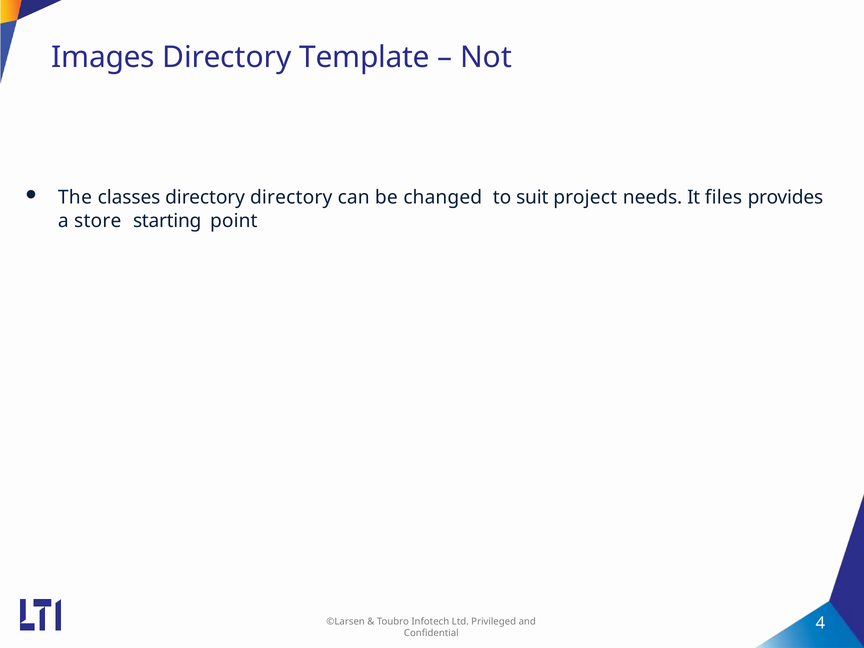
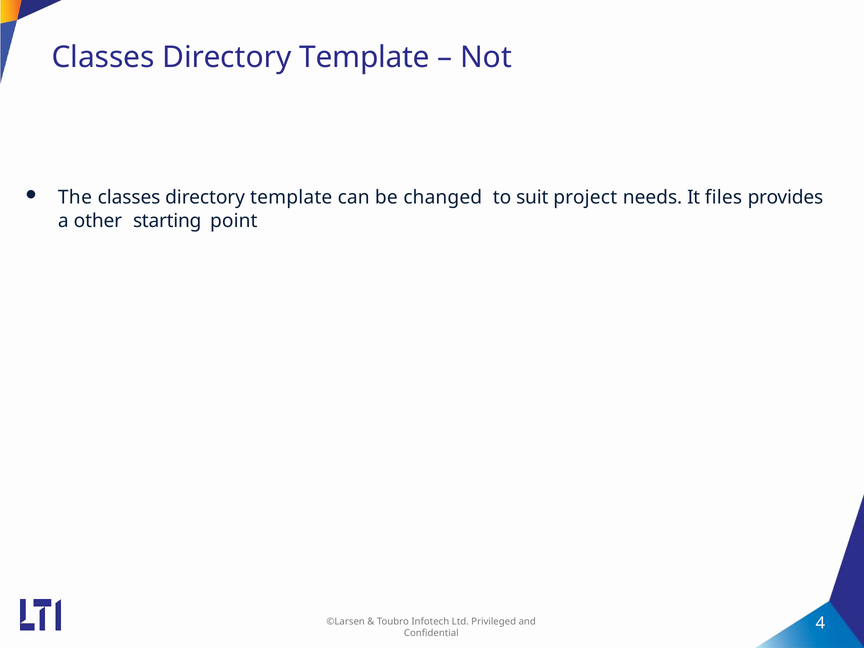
Images at (103, 57): Images -> Classes
directory at (291, 198): directory -> template
store: store -> other
